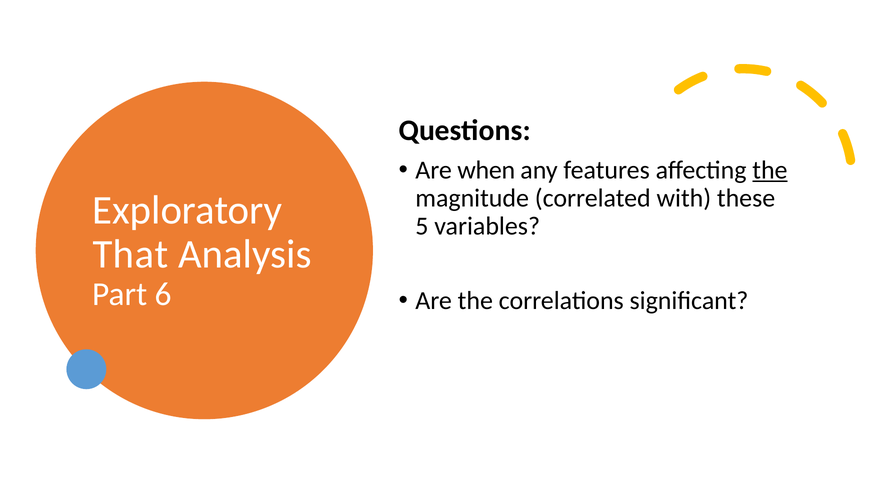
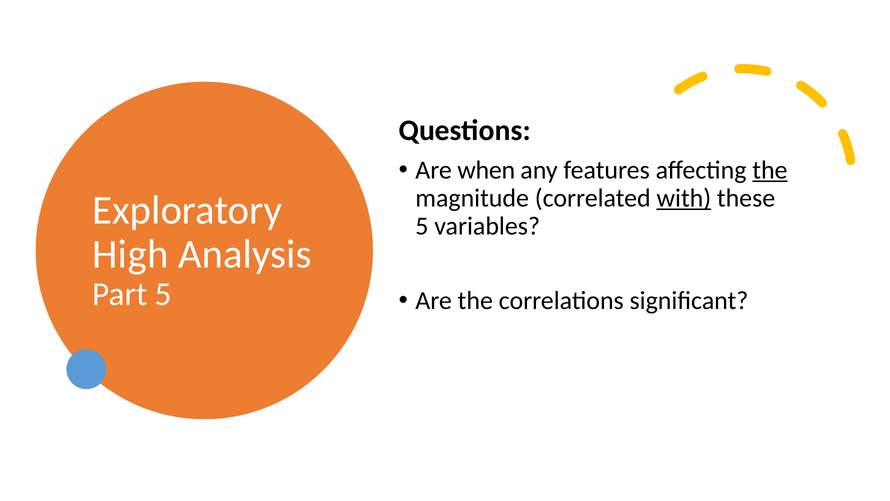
with underline: none -> present
That: That -> High
Part 6: 6 -> 5
